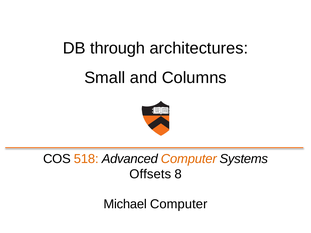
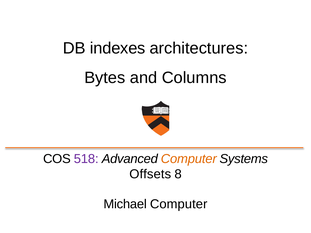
through: through -> indexes
Small: Small -> Bytes
518 colour: orange -> purple
